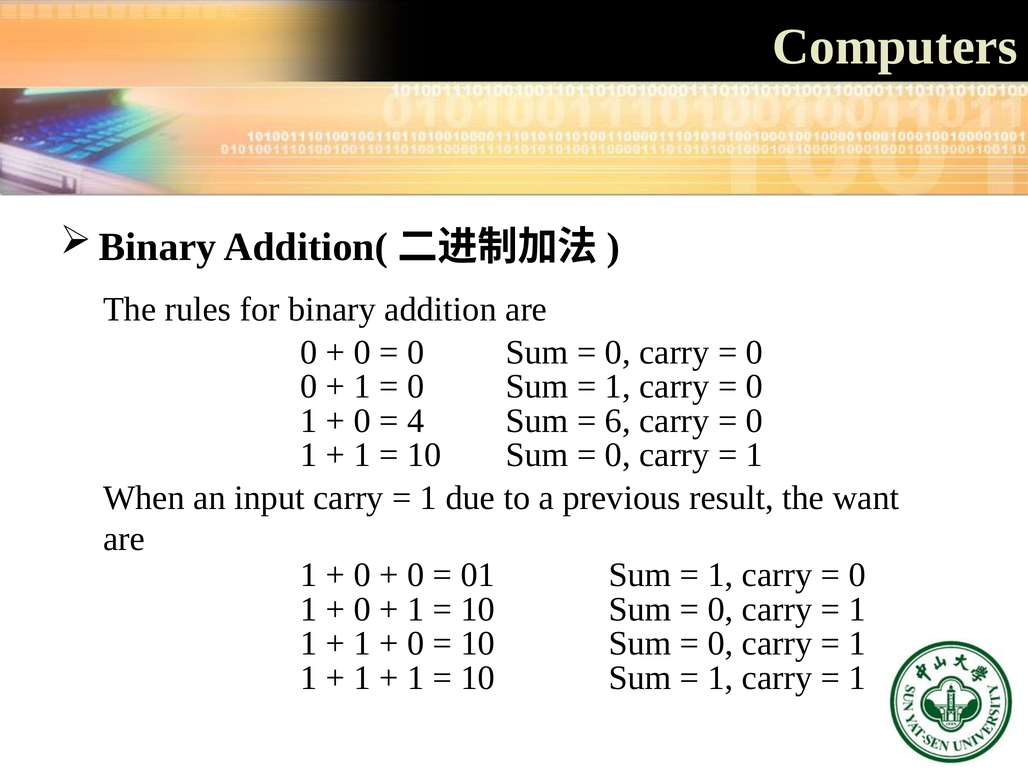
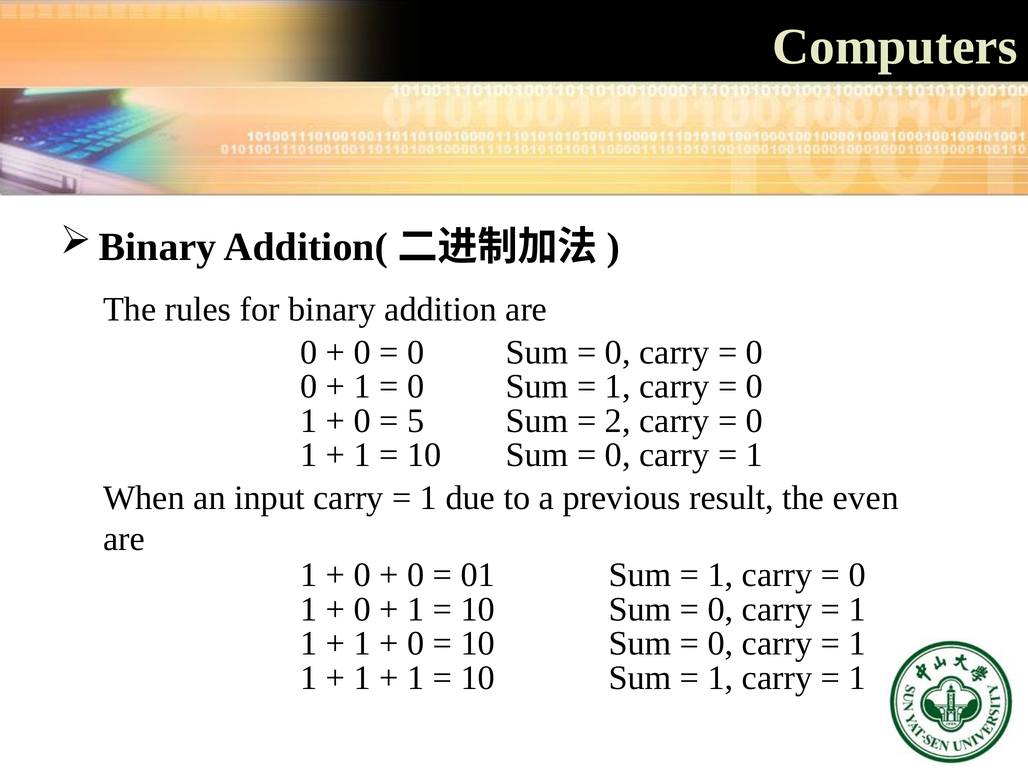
4: 4 -> 5
6: 6 -> 2
want: want -> even
